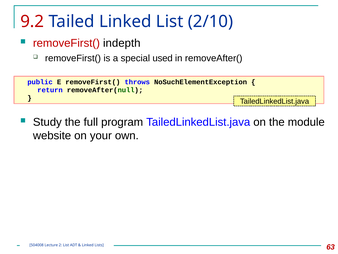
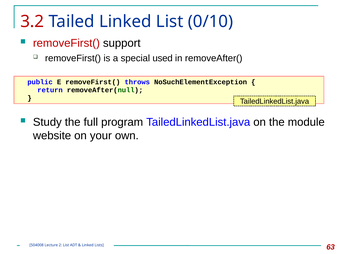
9.2: 9.2 -> 3.2
2/10: 2/10 -> 0/10
indepth: indepth -> support
